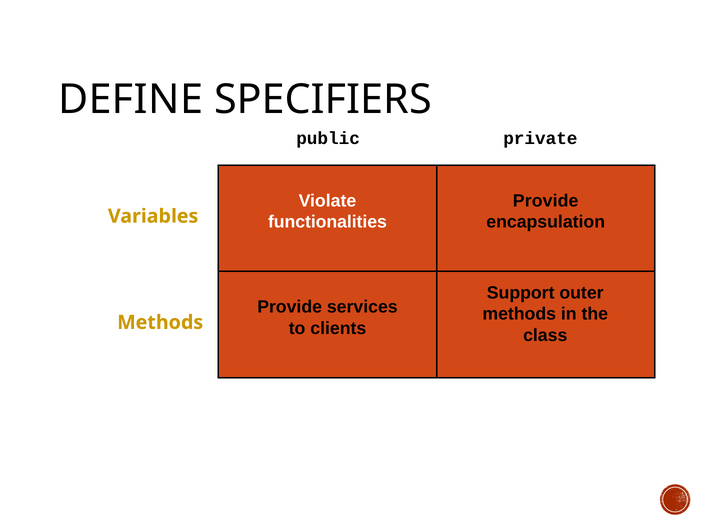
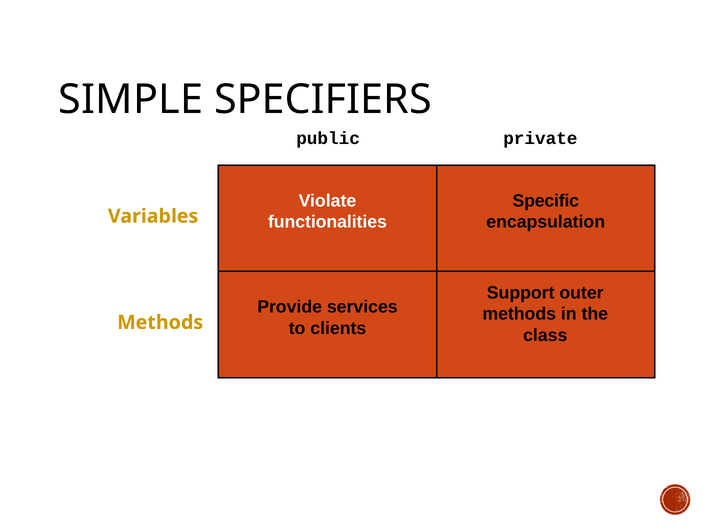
DEFINE: DEFINE -> SIMPLE
Provide at (546, 201): Provide -> Specific
